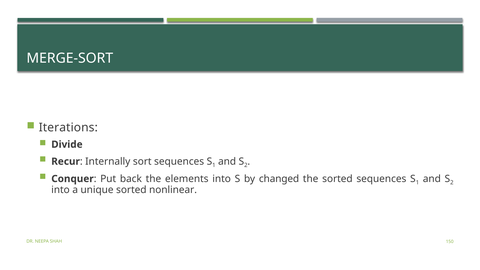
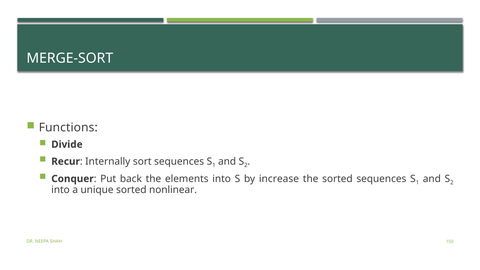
Iterations: Iterations -> Functions
changed: changed -> increase
